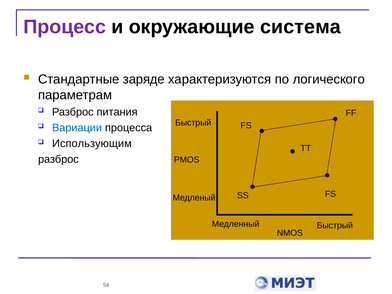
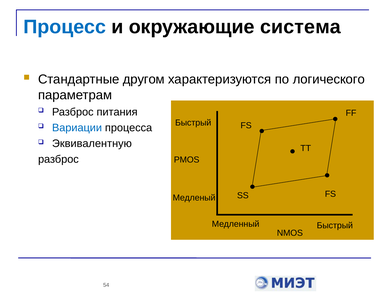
Процесс colour: purple -> blue
заряде: заряде -> другом
Использующим: Использующим -> Эквивалентную
